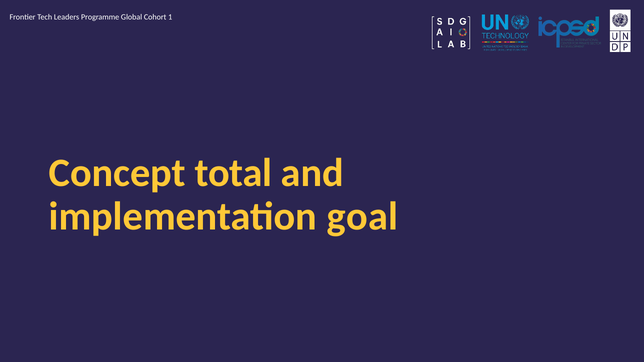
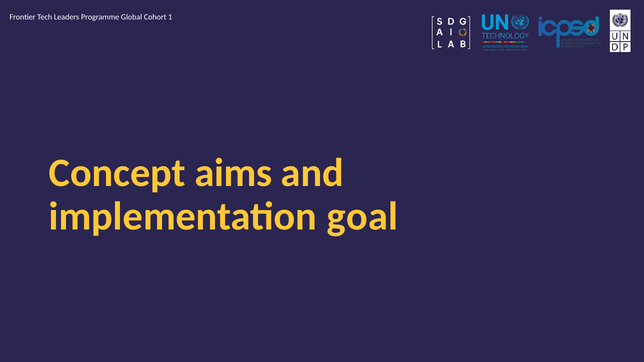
total: total -> aims
